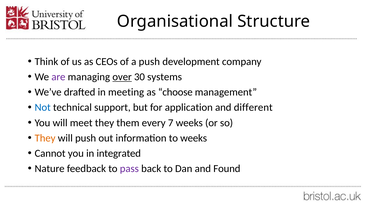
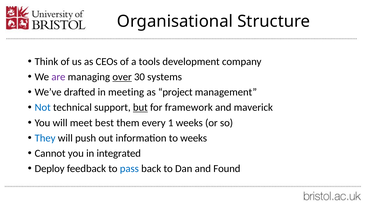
a push: push -> tools
choose: choose -> project
but underline: none -> present
application: application -> framework
different: different -> maverick
meet they: they -> best
7: 7 -> 1
They at (45, 138) colour: orange -> blue
Nature: Nature -> Deploy
pass colour: purple -> blue
